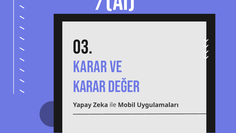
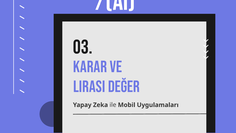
karar at (89, 86): karar -> lirası
